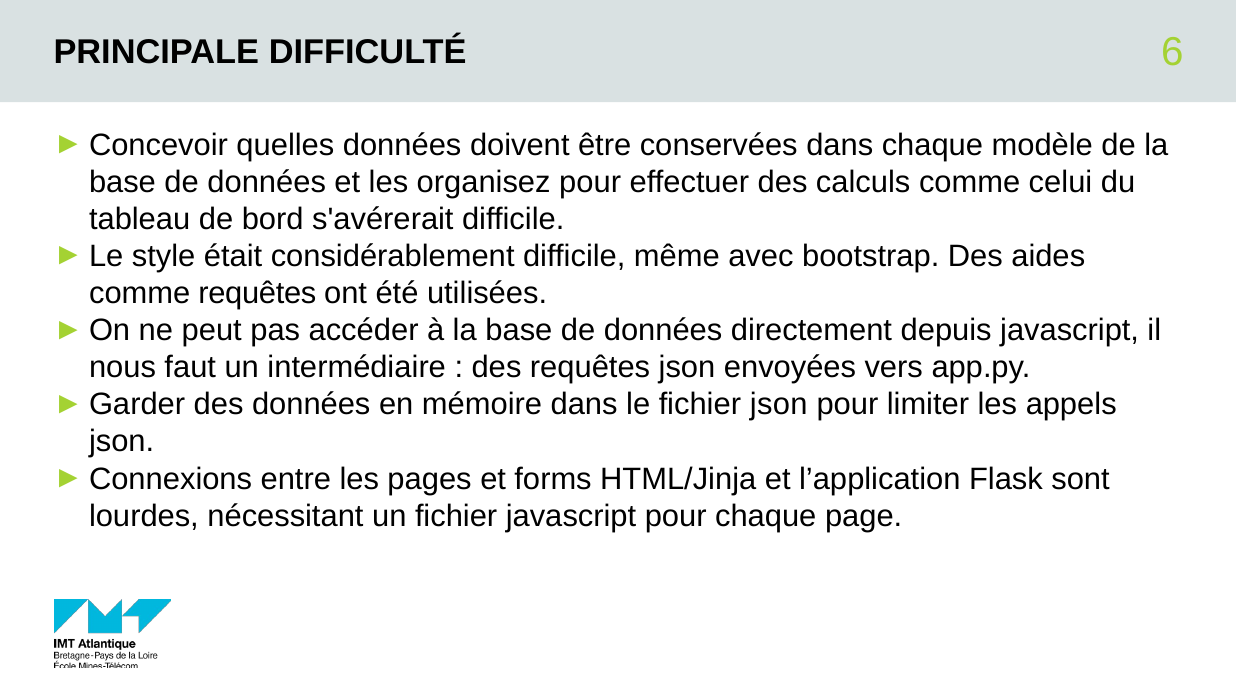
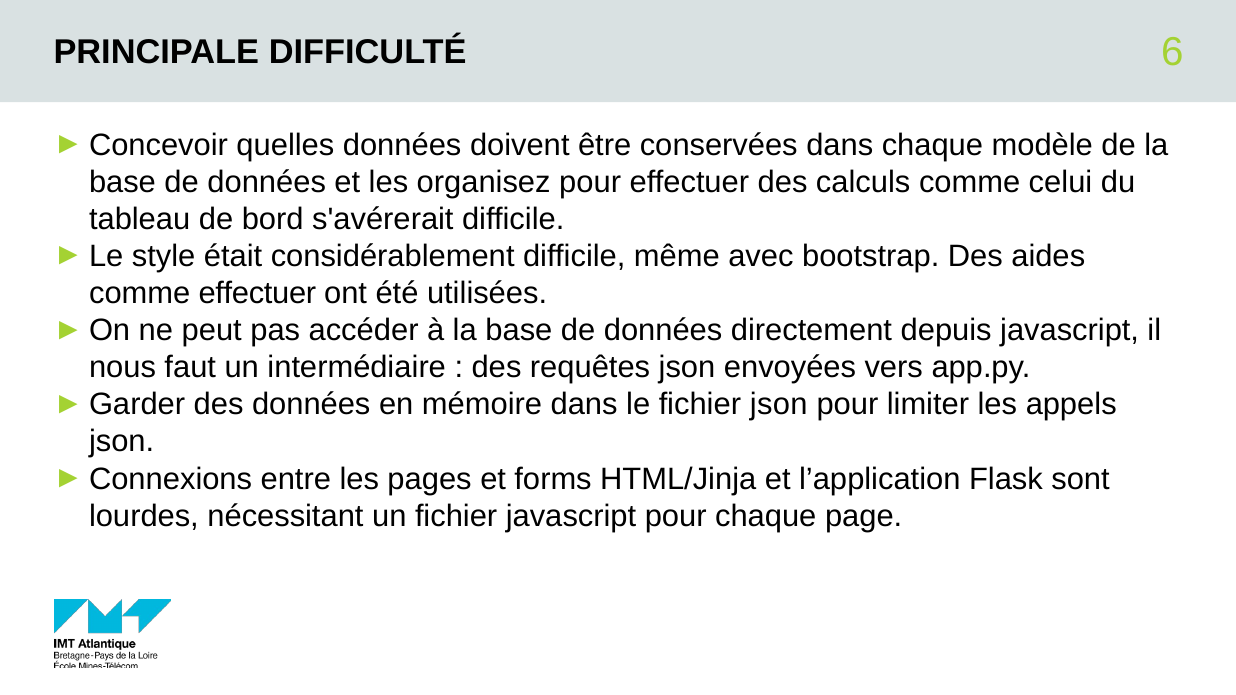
comme requêtes: requêtes -> effectuer
